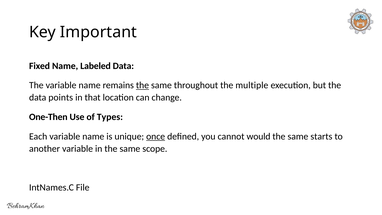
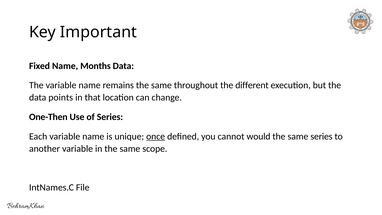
Labeled: Labeled -> Months
the at (142, 85) underline: present -> none
multiple: multiple -> different
of Types: Types -> Series
same starts: starts -> series
